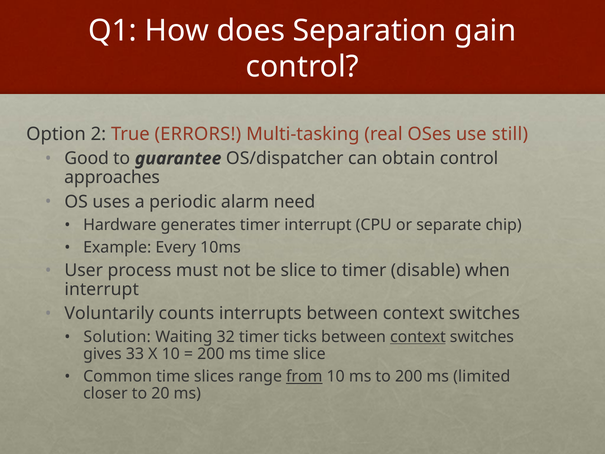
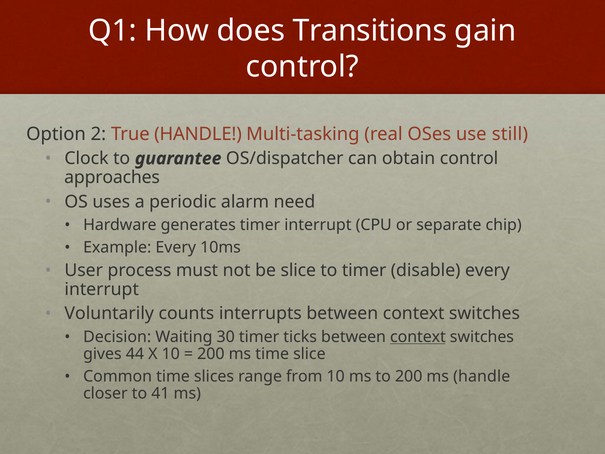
Separation: Separation -> Transitions
True ERRORS: ERRORS -> HANDLE
Good: Good -> Clock
disable when: when -> every
Solution: Solution -> Decision
32: 32 -> 30
33: 33 -> 44
from underline: present -> none
ms limited: limited -> handle
20: 20 -> 41
